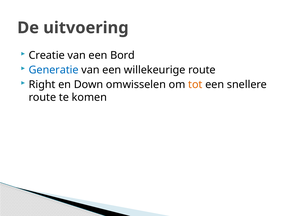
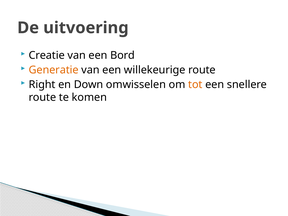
Generatie colour: blue -> orange
